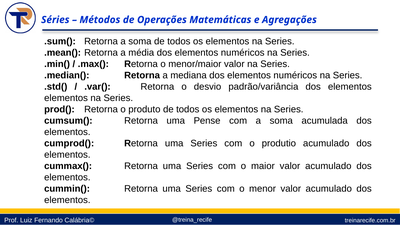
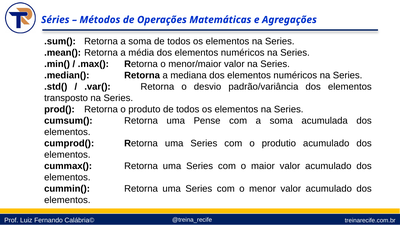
elementos at (66, 98): elementos -> transposto
